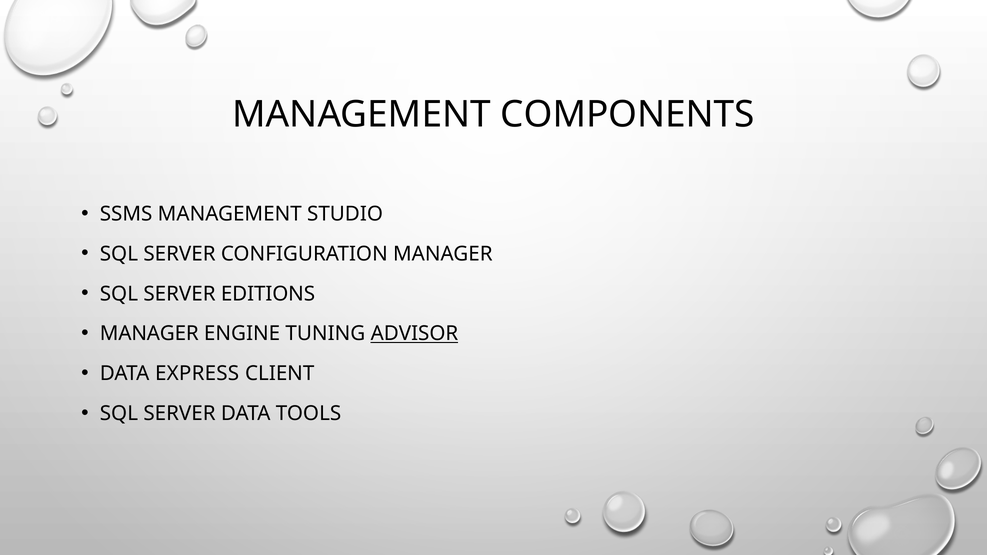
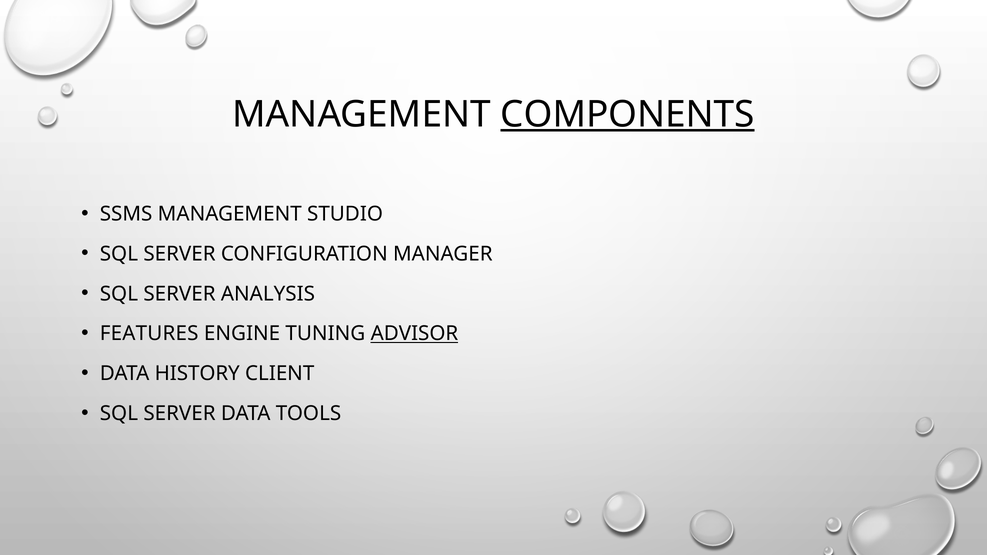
COMPONENTS underline: none -> present
EDITIONS: EDITIONS -> ANALYSIS
MANAGER at (149, 334): MANAGER -> FEATURES
EXPRESS: EXPRESS -> HISTORY
